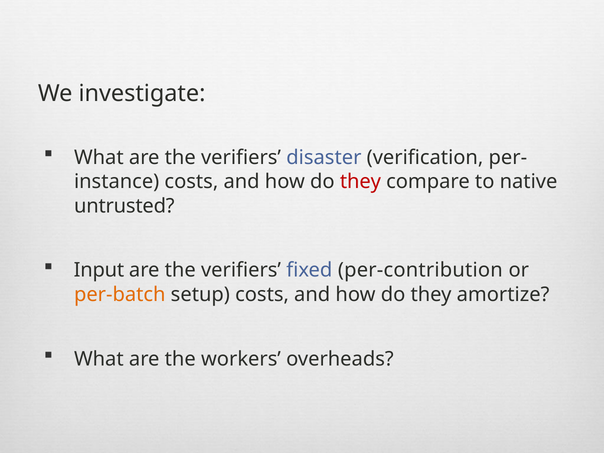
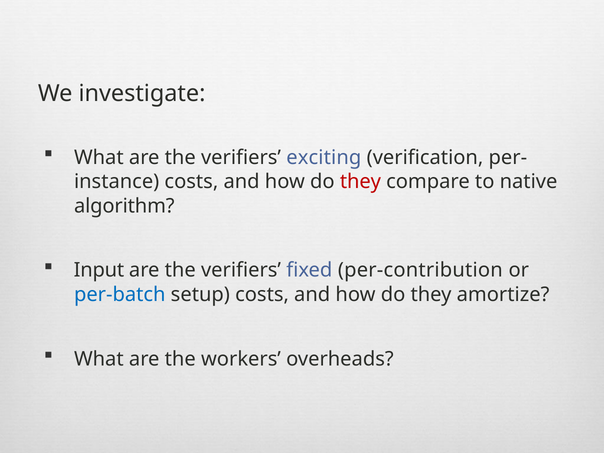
disaster: disaster -> exciting
untrusted: untrusted -> algorithm
per-batch colour: orange -> blue
